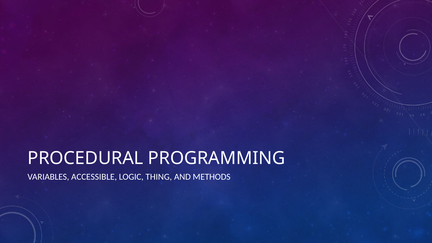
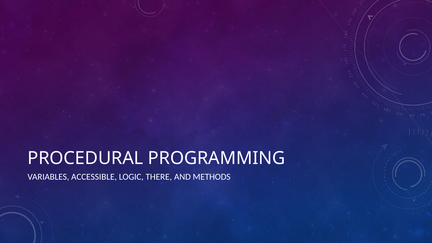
THING: THING -> THERE
